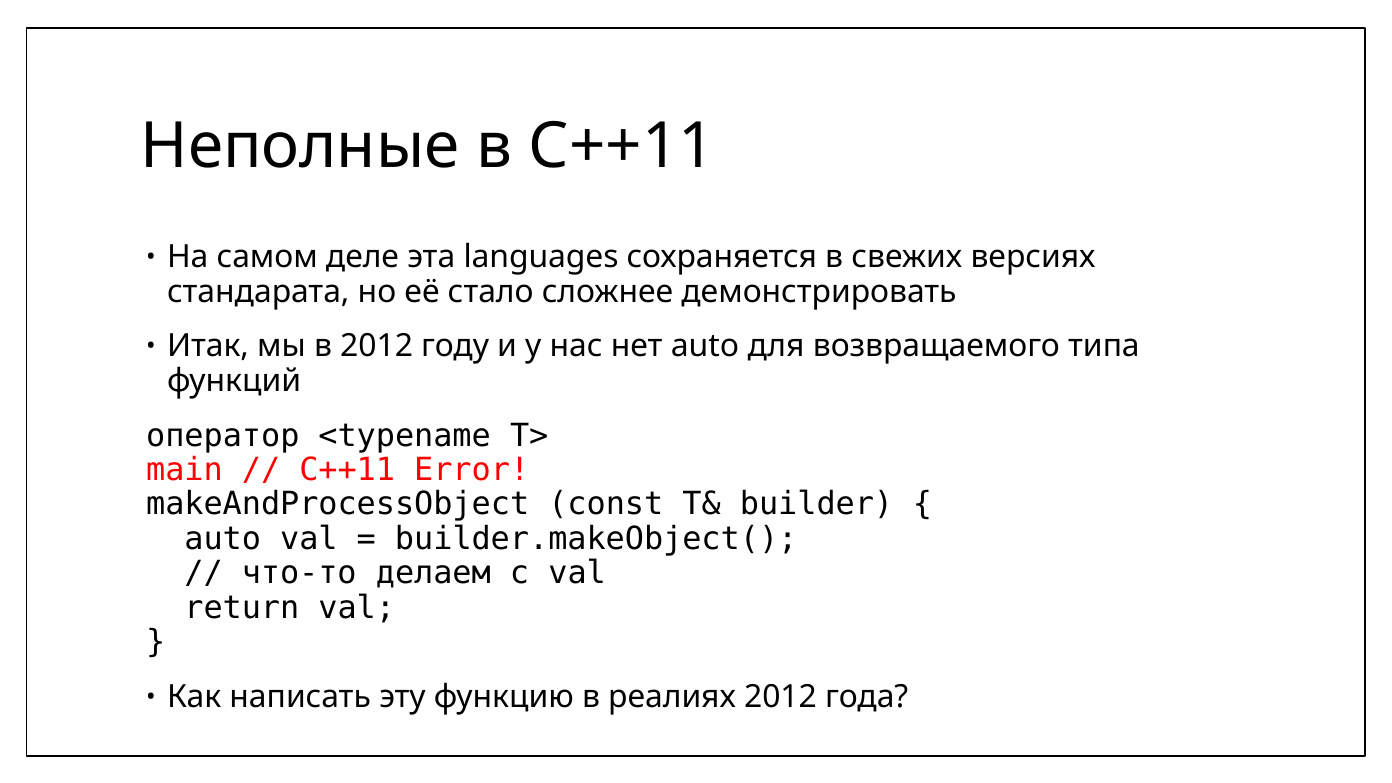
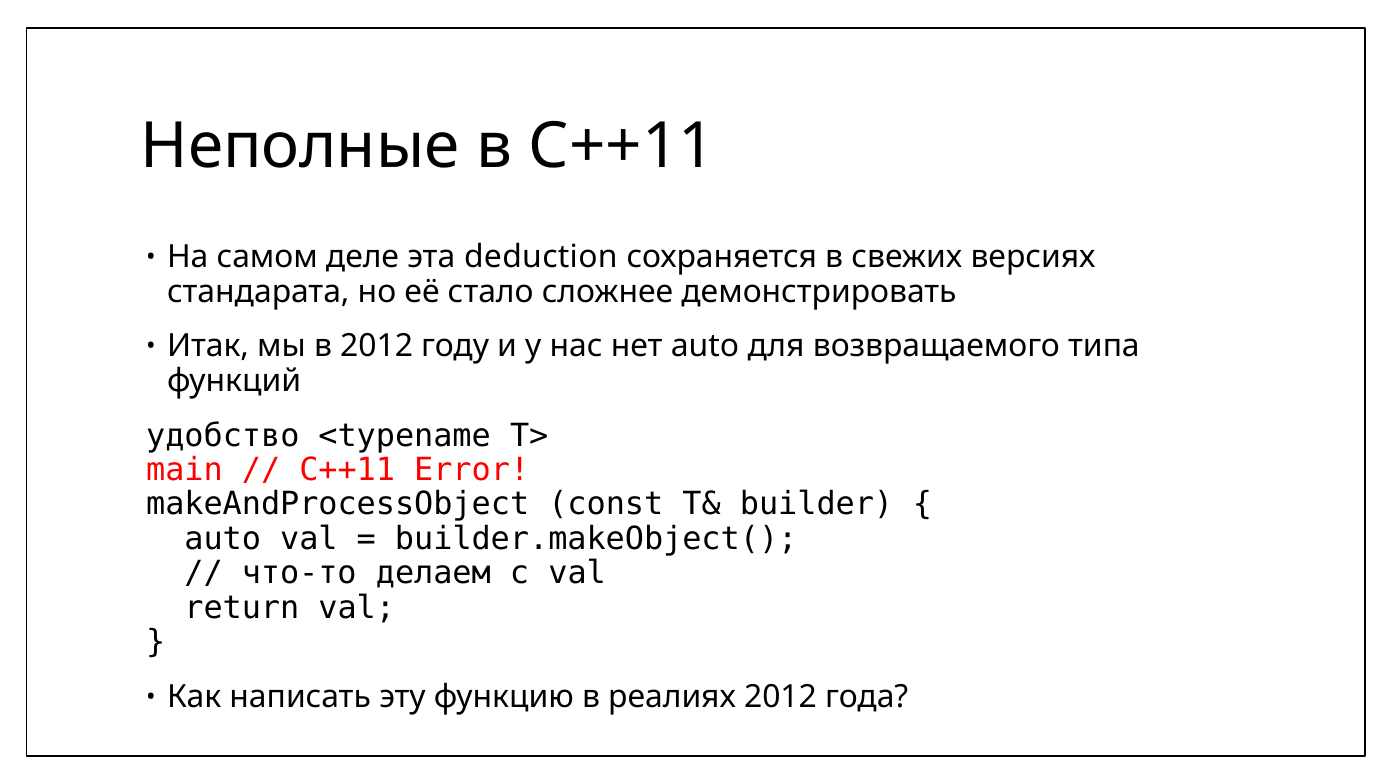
languages: languages -> deduction
оператор: оператор -> удобство
